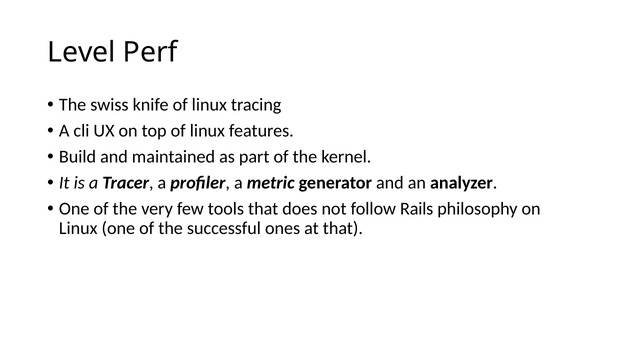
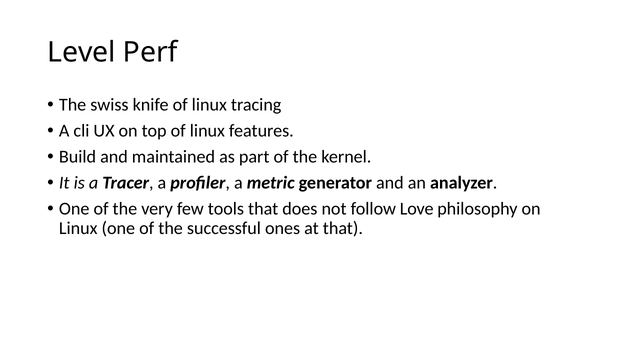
Rails: Rails -> Love
